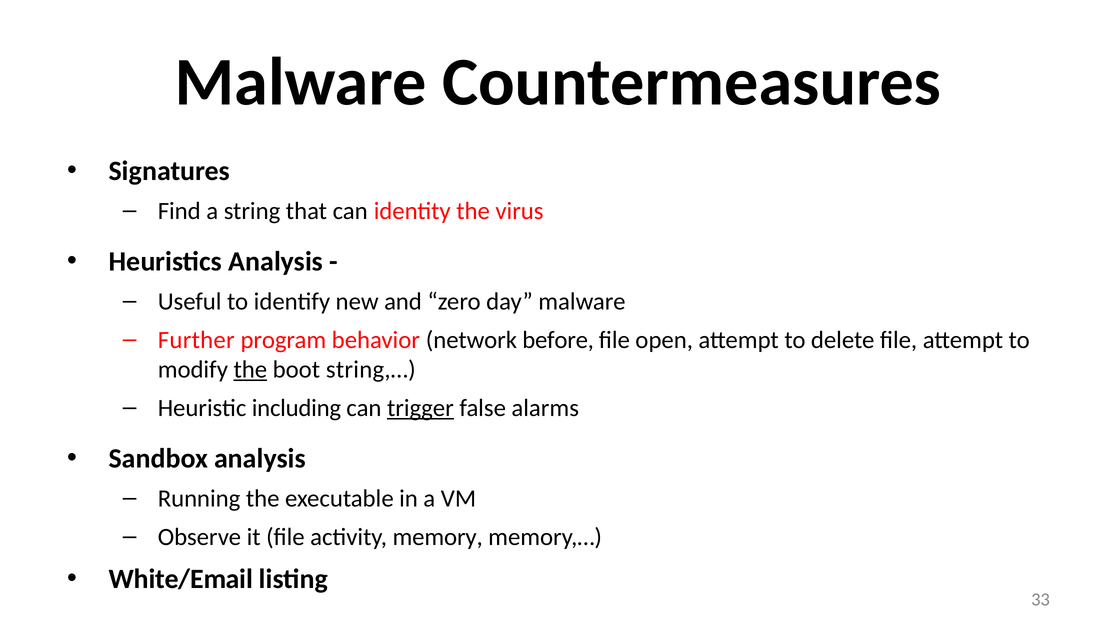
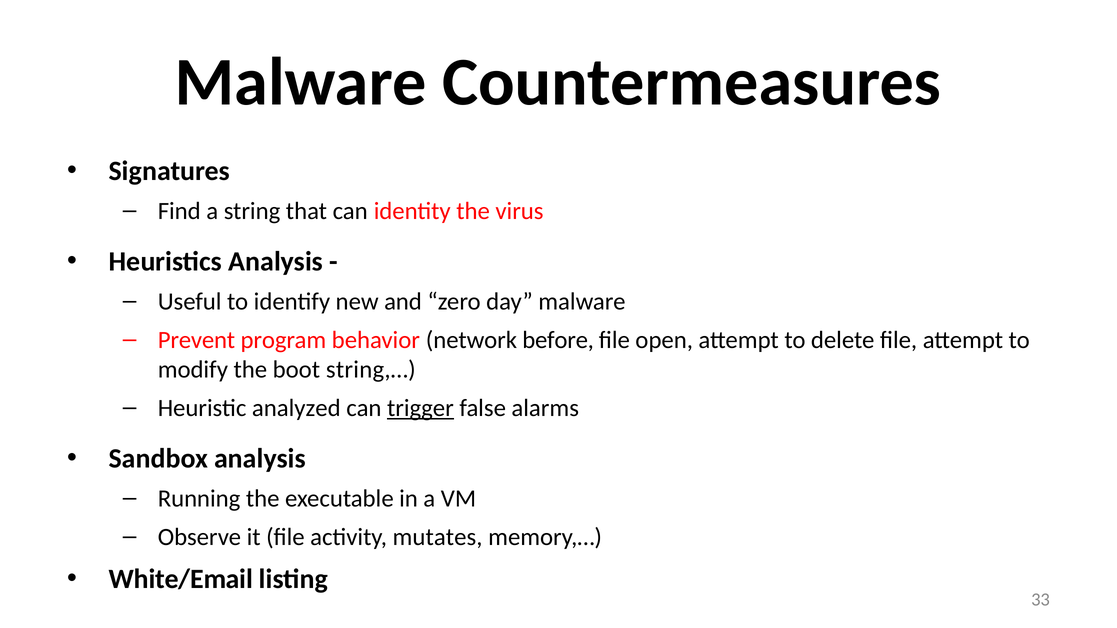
Further: Further -> Prevent
the at (250, 370) underline: present -> none
including: including -> analyzed
memory: memory -> mutates
